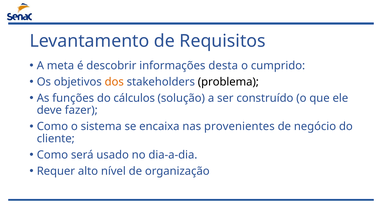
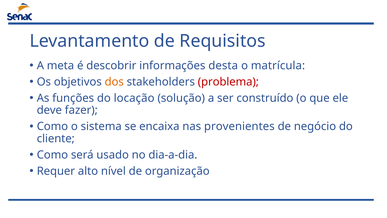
cumprido: cumprido -> matrícula
problema colour: black -> red
cálculos: cálculos -> locação
